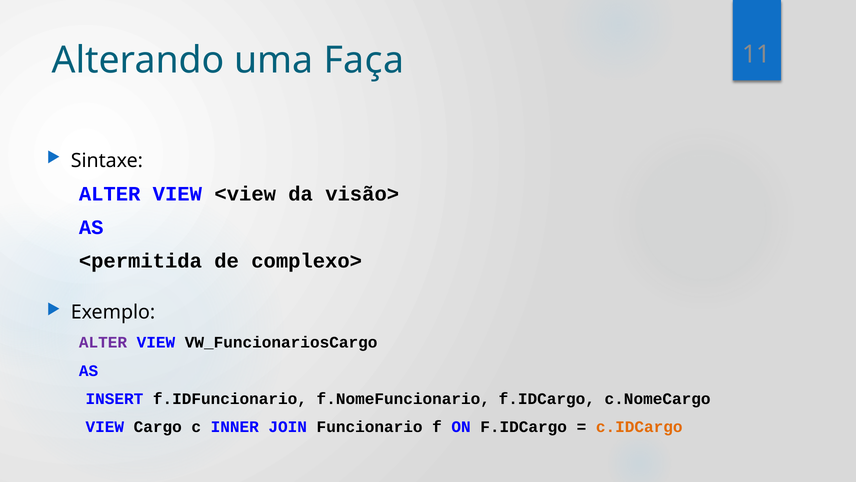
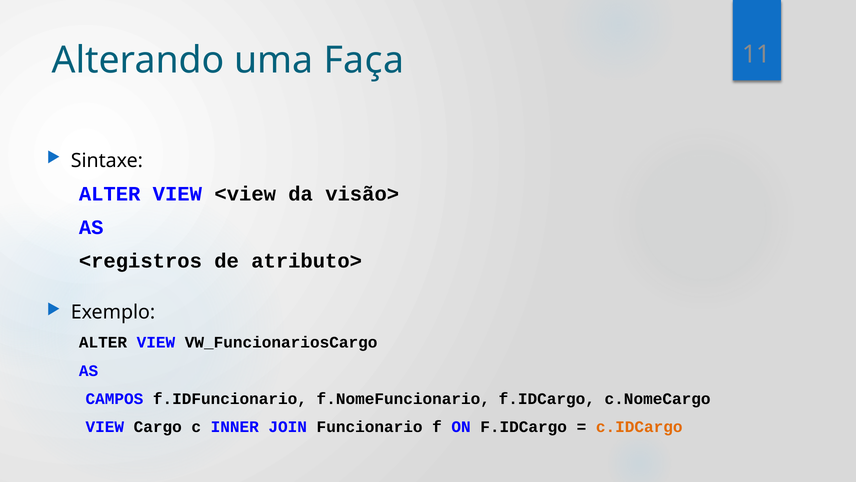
<permitida: <permitida -> <registros
complexo>: complexo> -> atributo>
ALTER at (103, 342) colour: purple -> black
INSERT: INSERT -> CAMPOS
